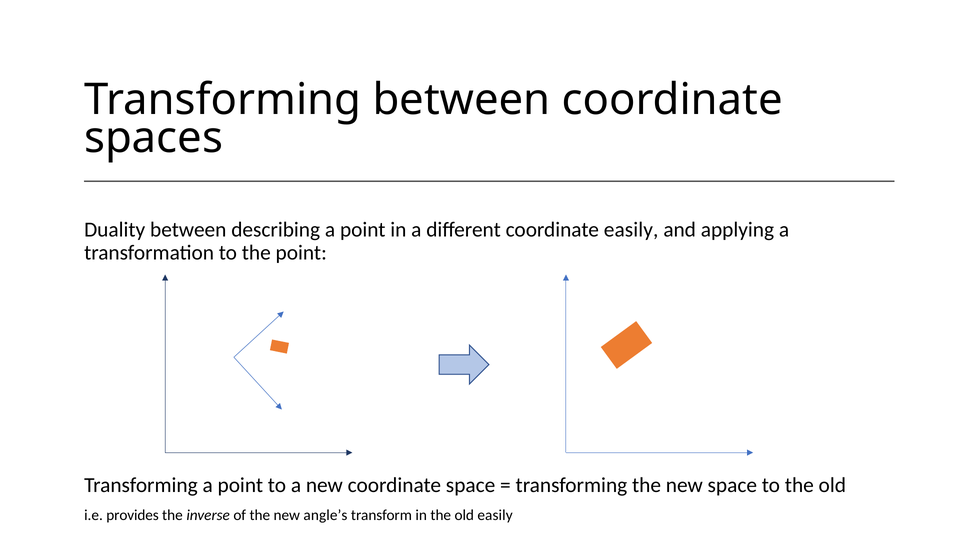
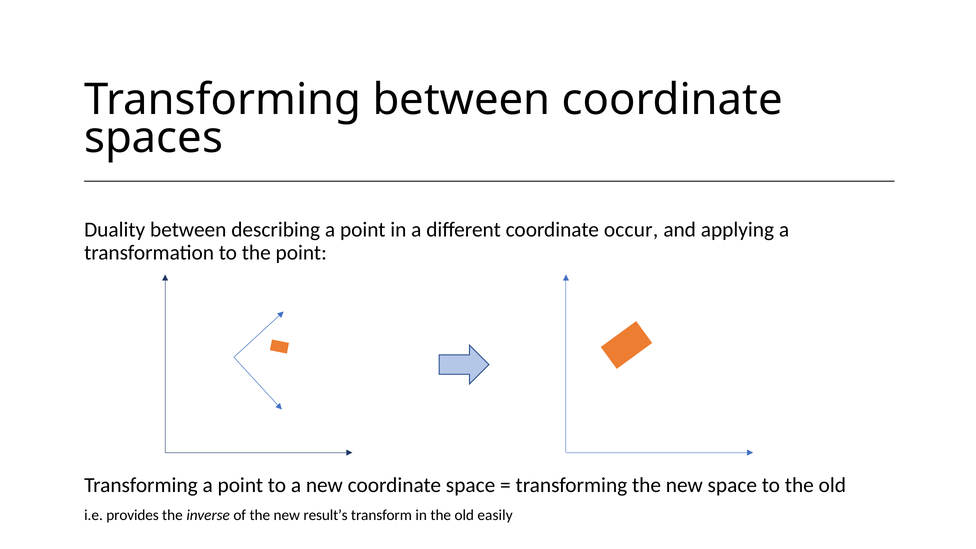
coordinate easily: easily -> occur
angle’s: angle’s -> result’s
